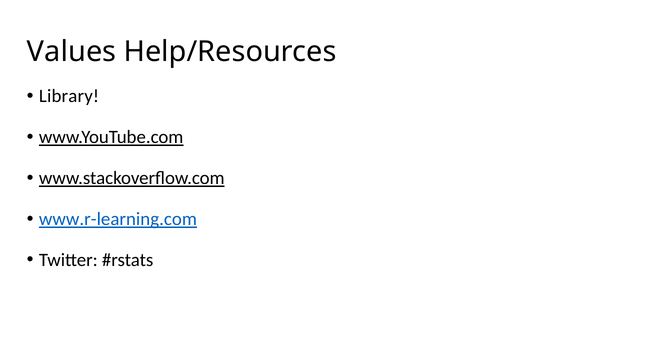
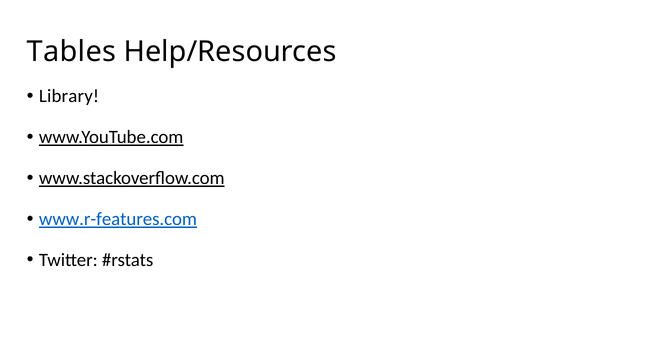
Values: Values -> Tables
www.r-learning.com: www.r-learning.com -> www.r-features.com
